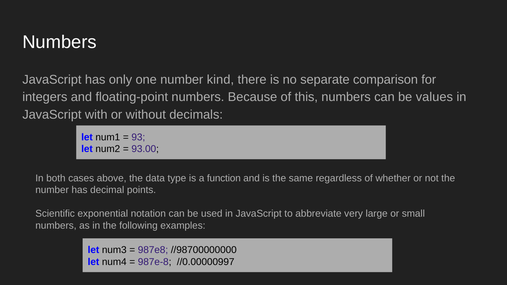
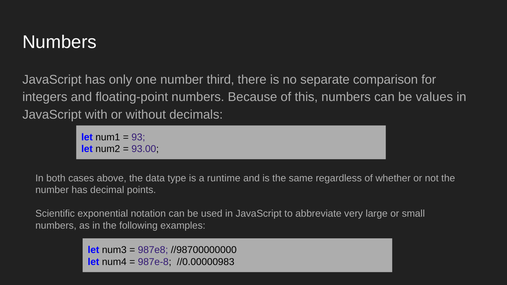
kind: kind -> third
function: function -> runtime
//0.00000997: //0.00000997 -> //0.00000983
